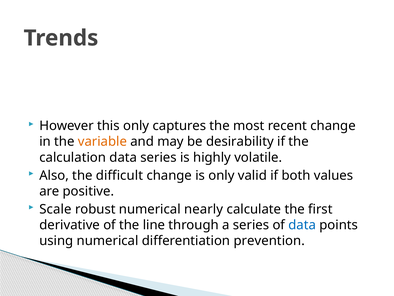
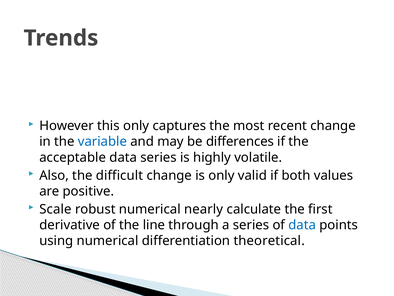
variable colour: orange -> blue
desirability: desirability -> differences
calculation: calculation -> acceptable
prevention: prevention -> theoretical
